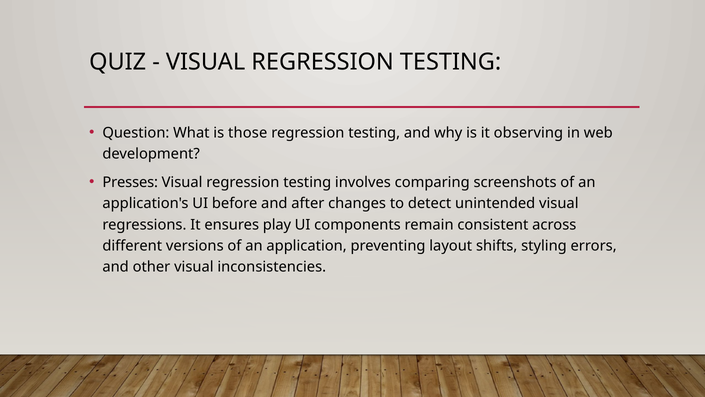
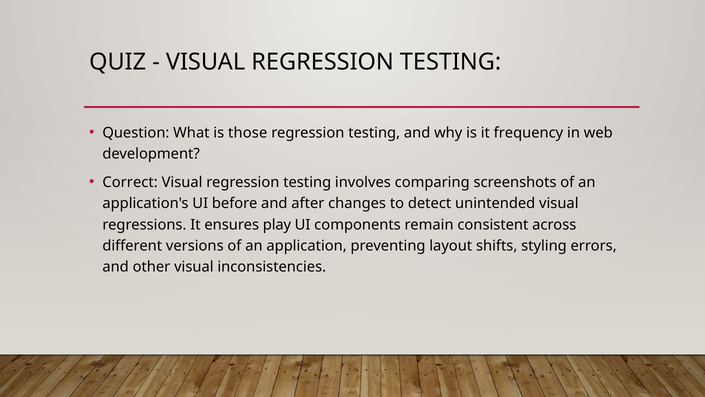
observing: observing -> frequency
Presses: Presses -> Correct
